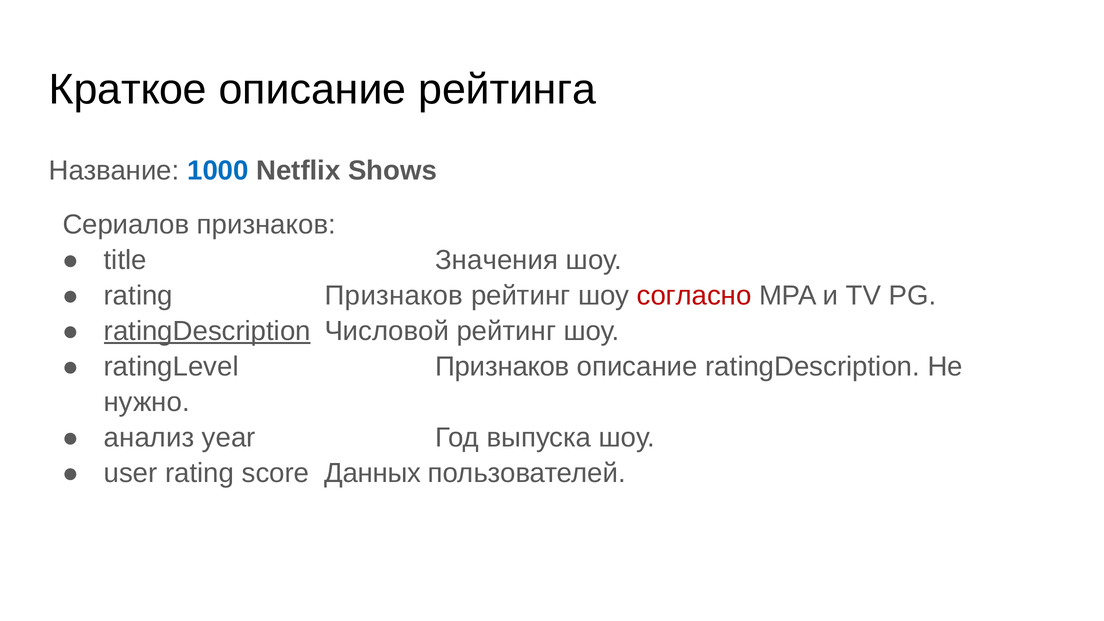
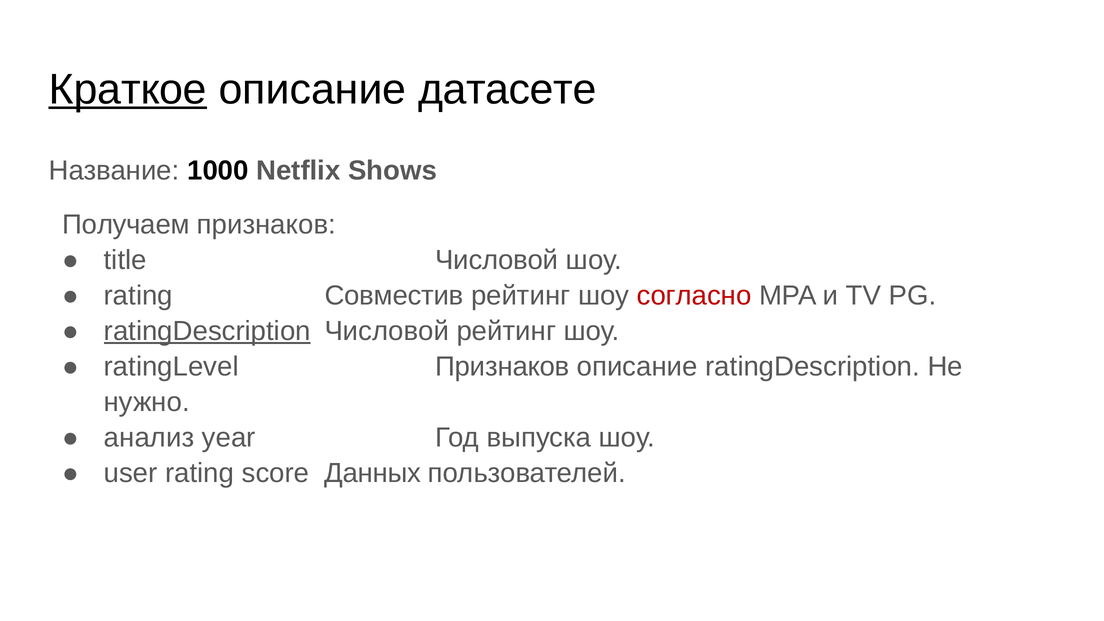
Краткое underline: none -> present
рейтинга: рейтинга -> датасете
1000 colour: blue -> black
Сериалов: Сериалов -> Получаем
title Значения: Значения -> Числовой
rating Признаков: Признаков -> Совместив
